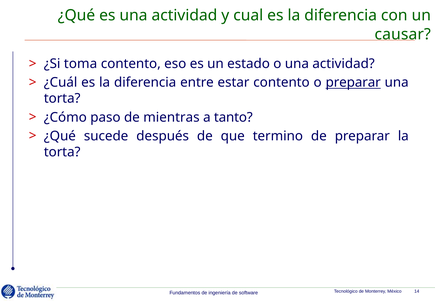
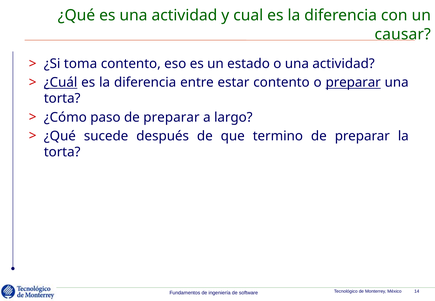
¿Cuál underline: none -> present
paso de mientras: mientras -> preparar
tanto: tanto -> largo
